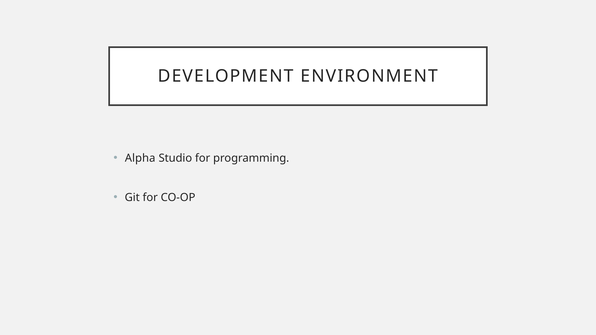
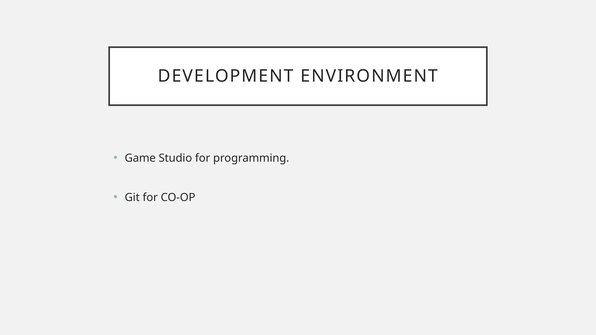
Alpha: Alpha -> Game
